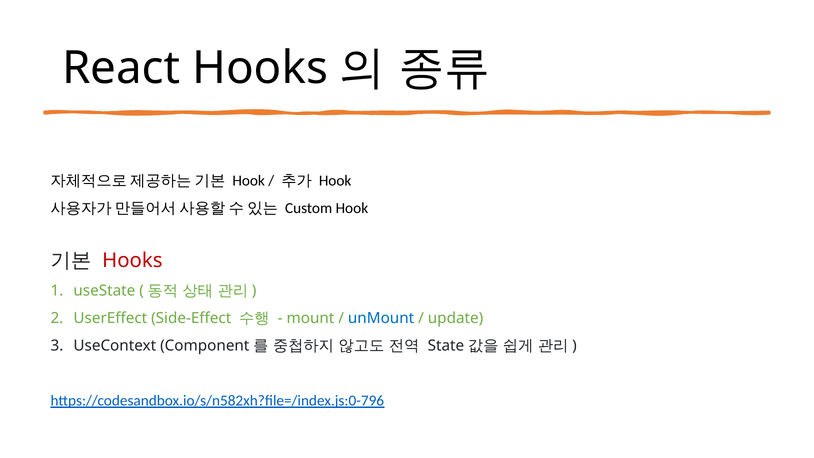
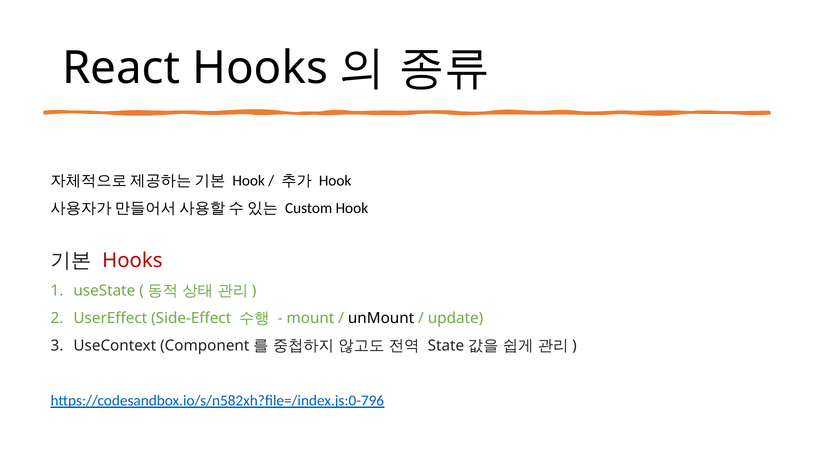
unMount colour: blue -> black
